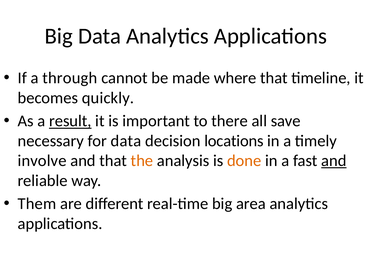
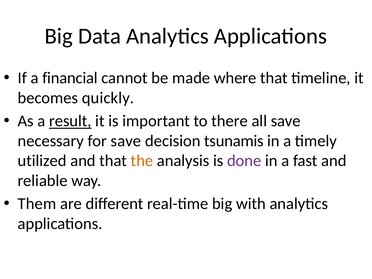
through: through -> financial
for data: data -> save
locations: locations -> tsunamis
involve: involve -> utilized
done colour: orange -> purple
and at (334, 161) underline: present -> none
area: area -> with
